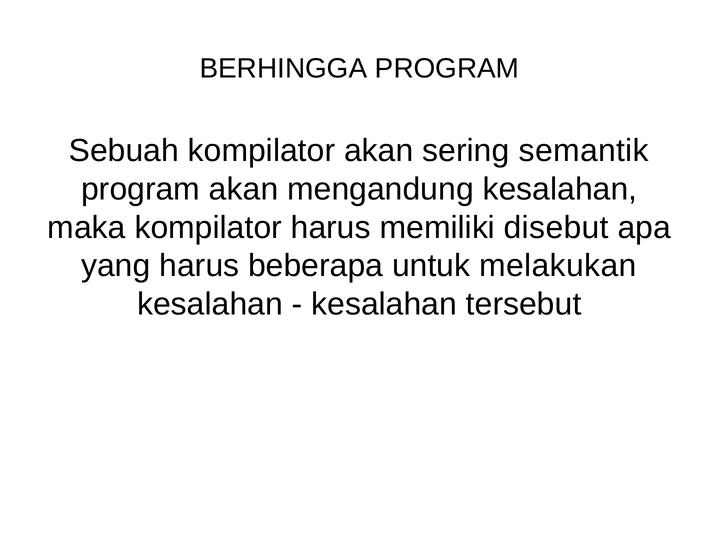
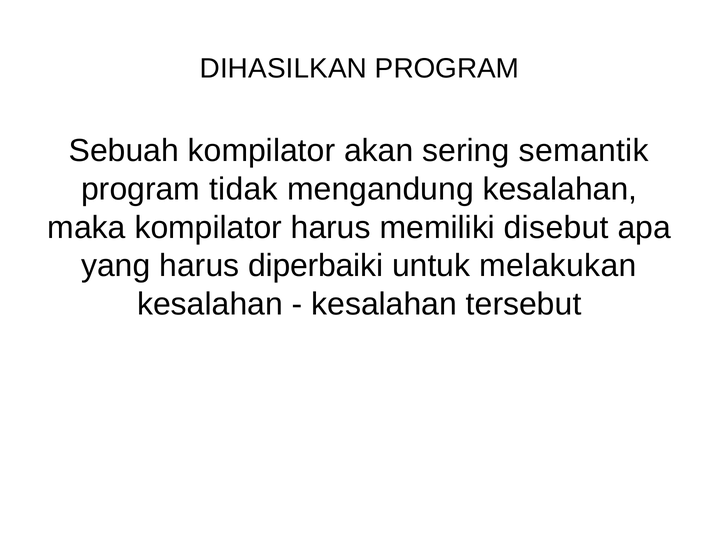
BERHINGGA: BERHINGGA -> DIHASILKAN
program akan: akan -> tidak
beberapa: beberapa -> diperbaiki
